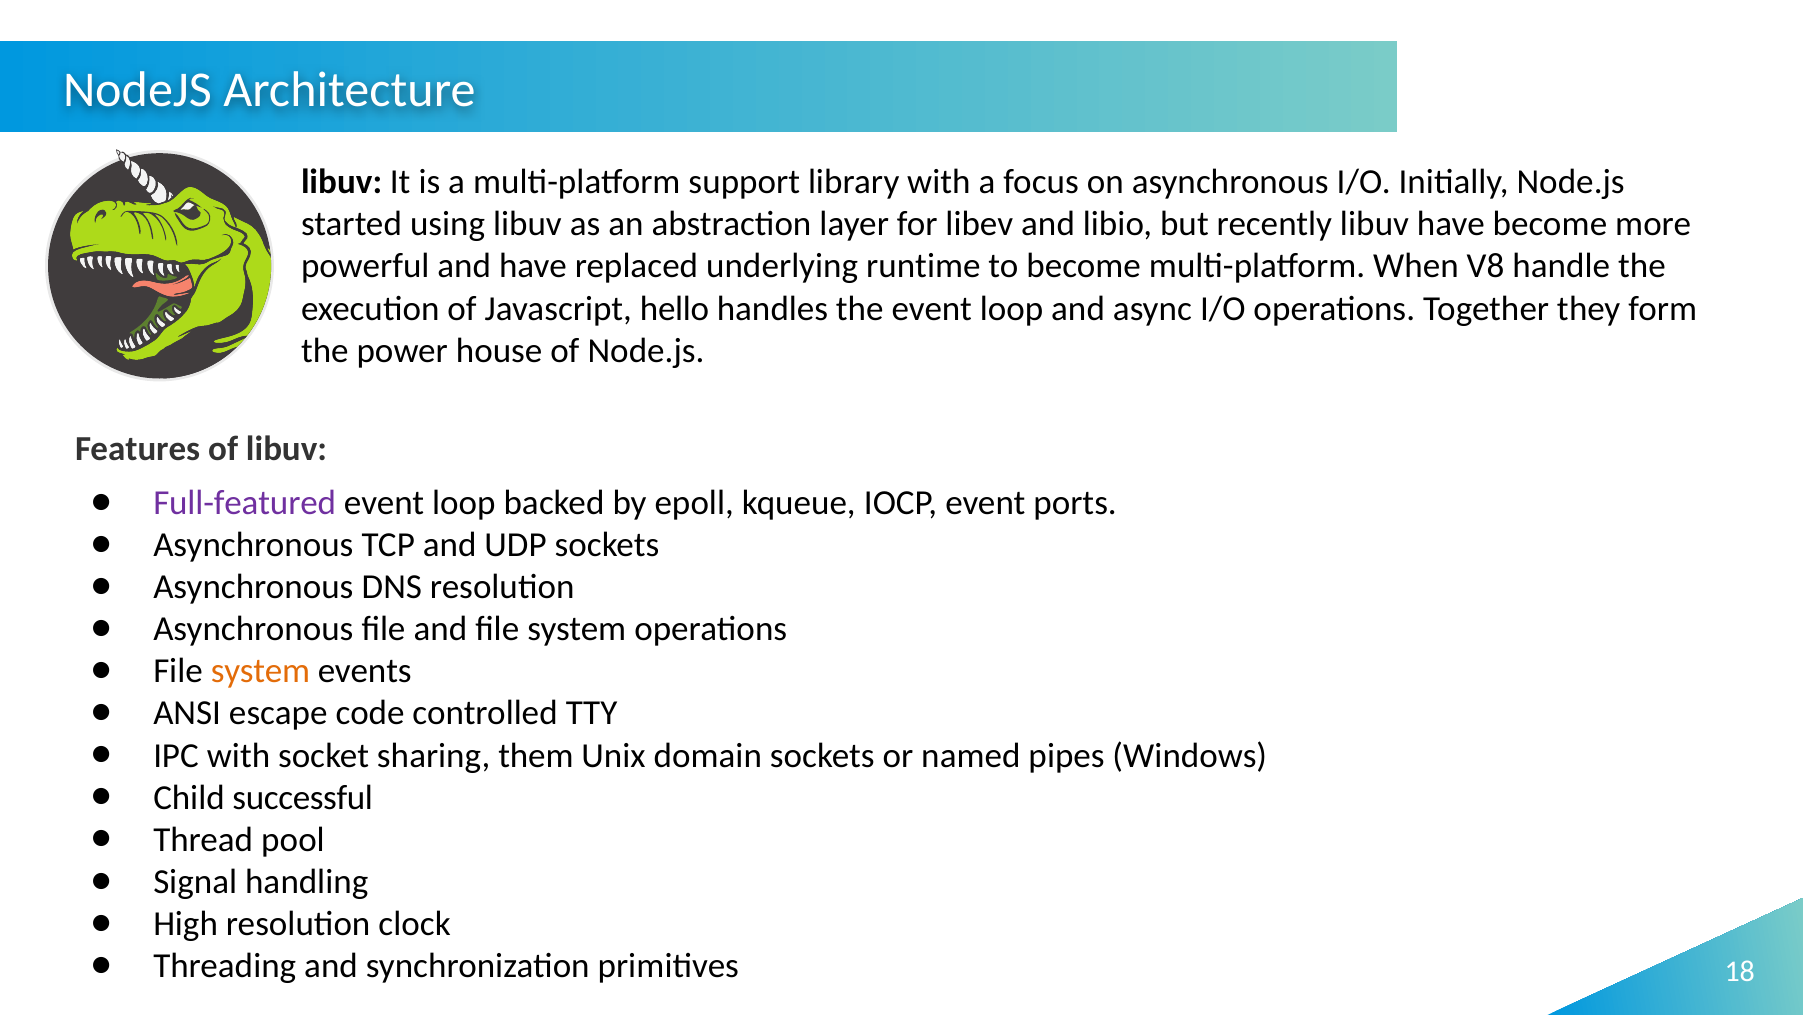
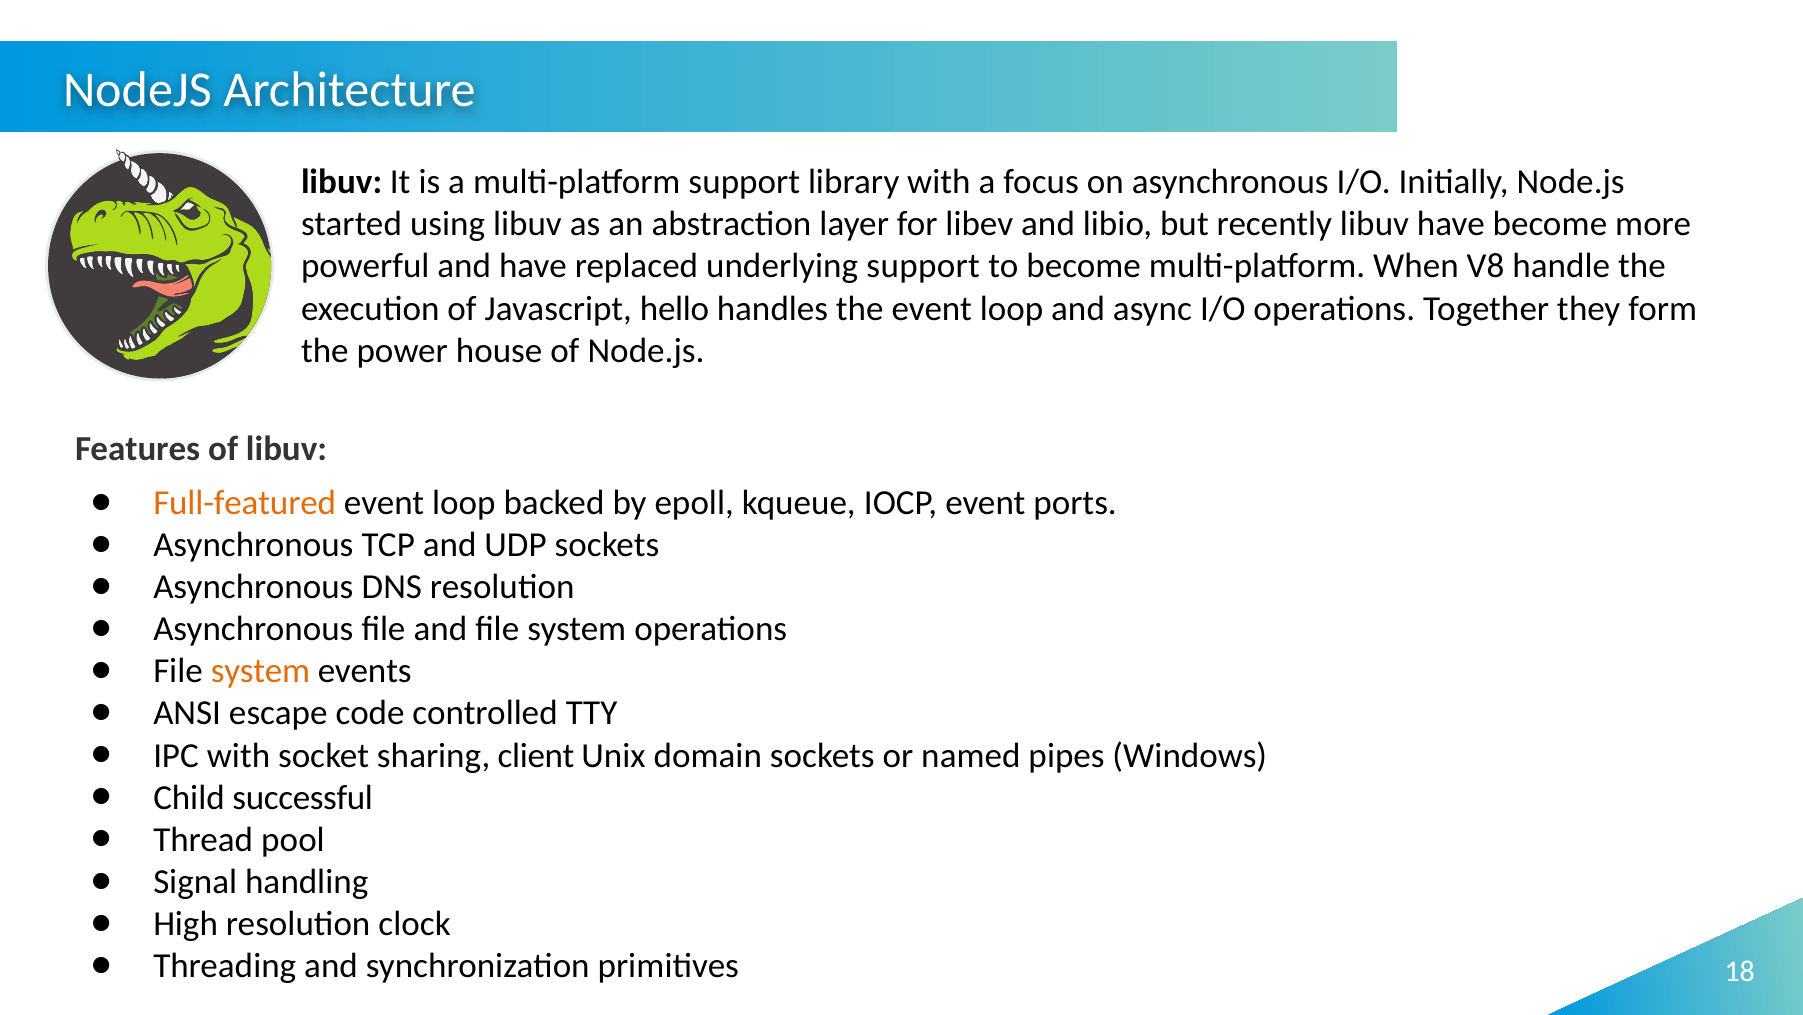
underlying runtime: runtime -> support
Full-featured colour: purple -> orange
them: them -> client
